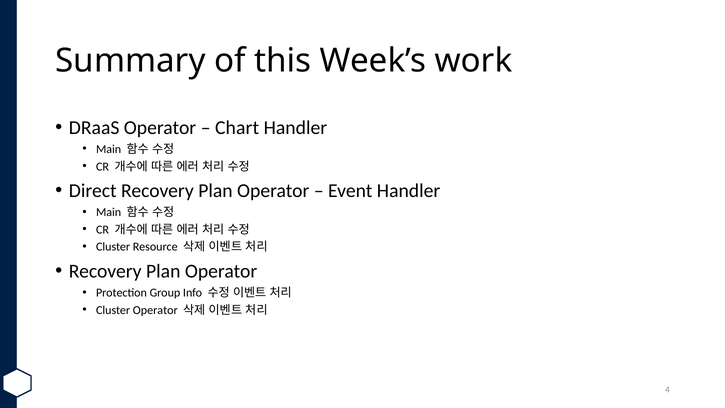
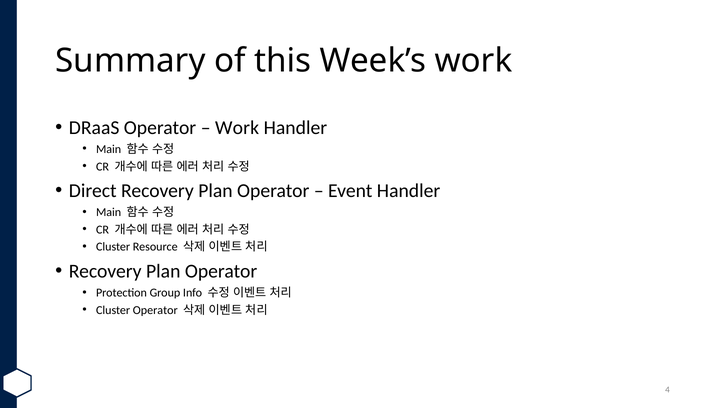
Chart at (237, 128): Chart -> Work
